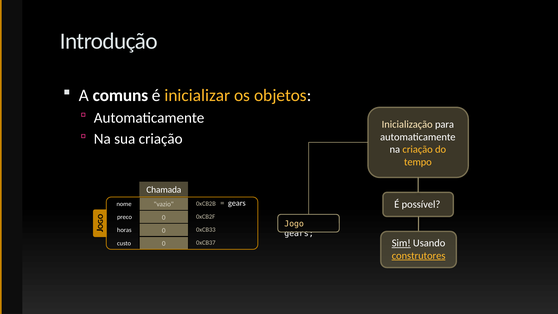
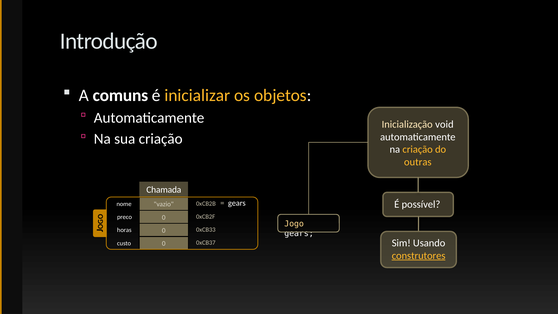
para: para -> void
tempo: tempo -> outras
Sim underline: present -> none
